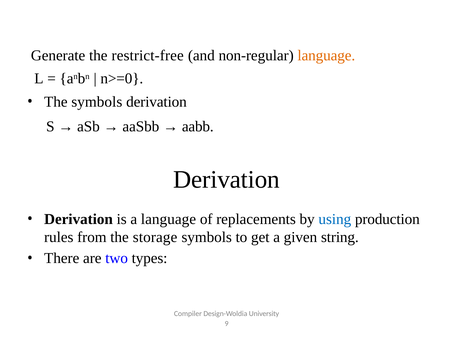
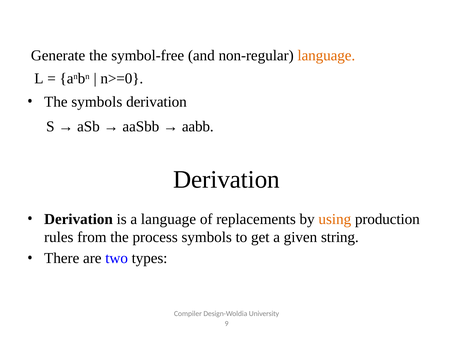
restrict-free: restrict-free -> symbol-free
using colour: blue -> orange
storage: storage -> process
